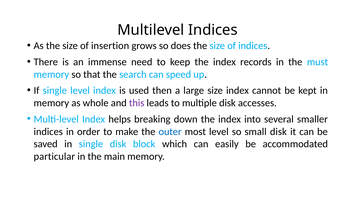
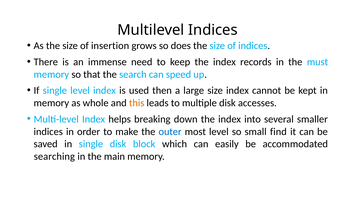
this colour: purple -> orange
small disk: disk -> find
particular: particular -> searching
